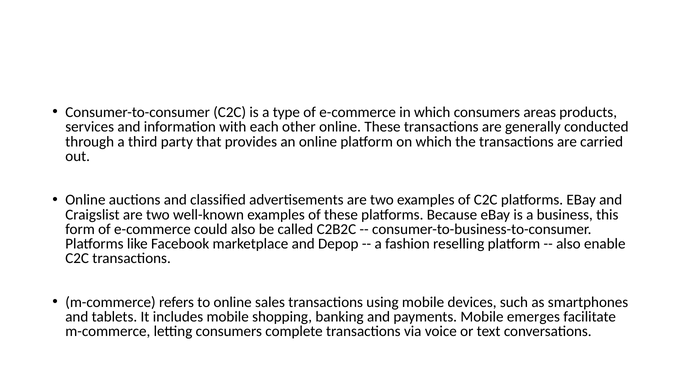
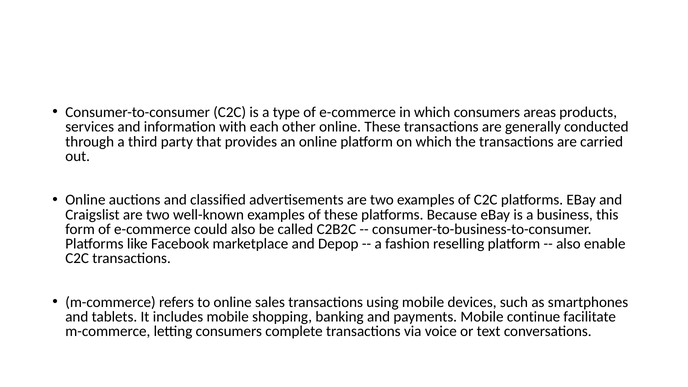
emerges: emerges -> continue
